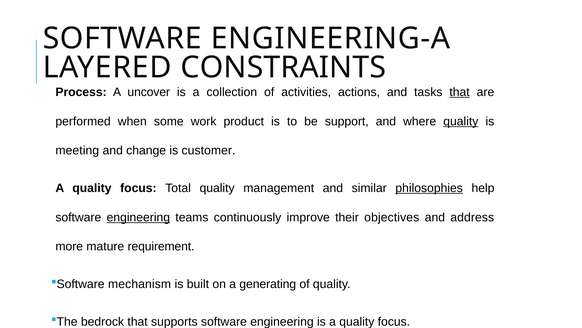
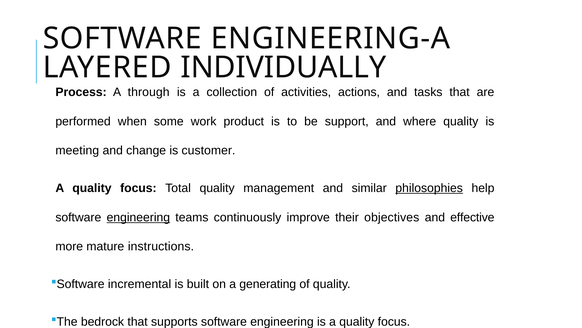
CONSTRAINTS: CONSTRAINTS -> INDIVIDUALLY
uncover: uncover -> through
that at (460, 92) underline: present -> none
quality at (461, 121) underline: present -> none
address: address -> effective
requirement: requirement -> instructions
mechanism: mechanism -> incremental
